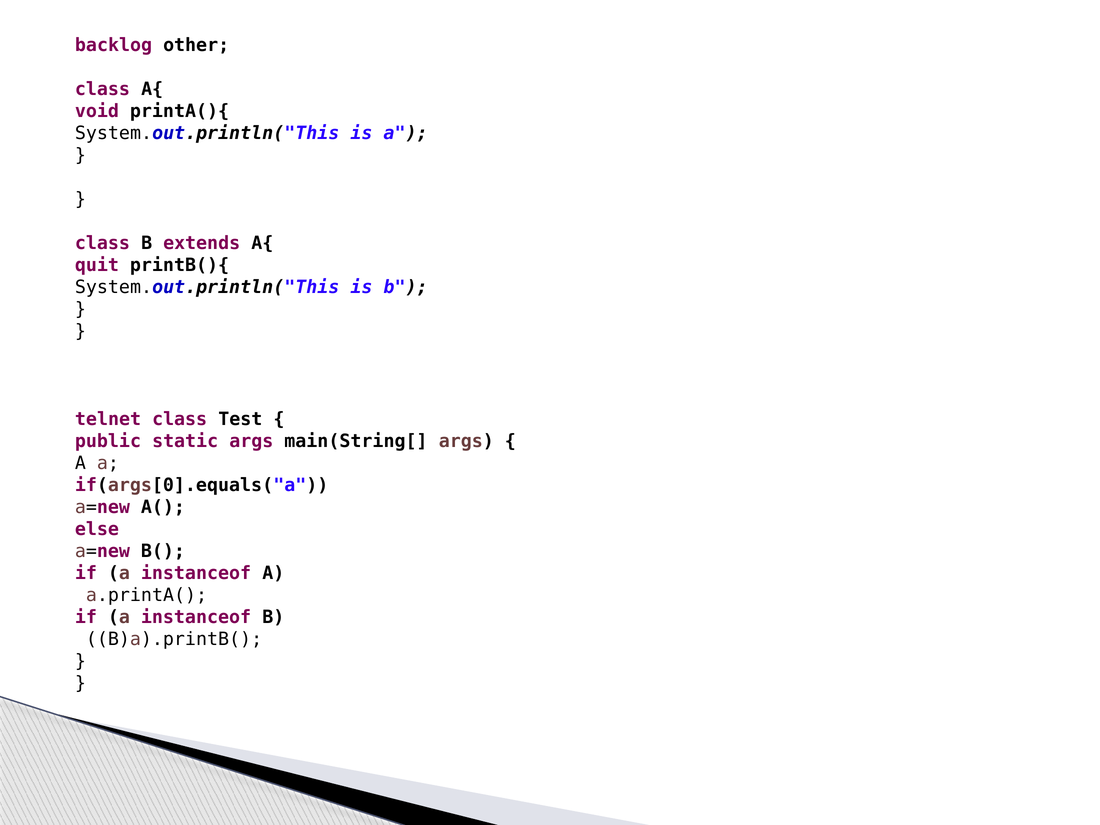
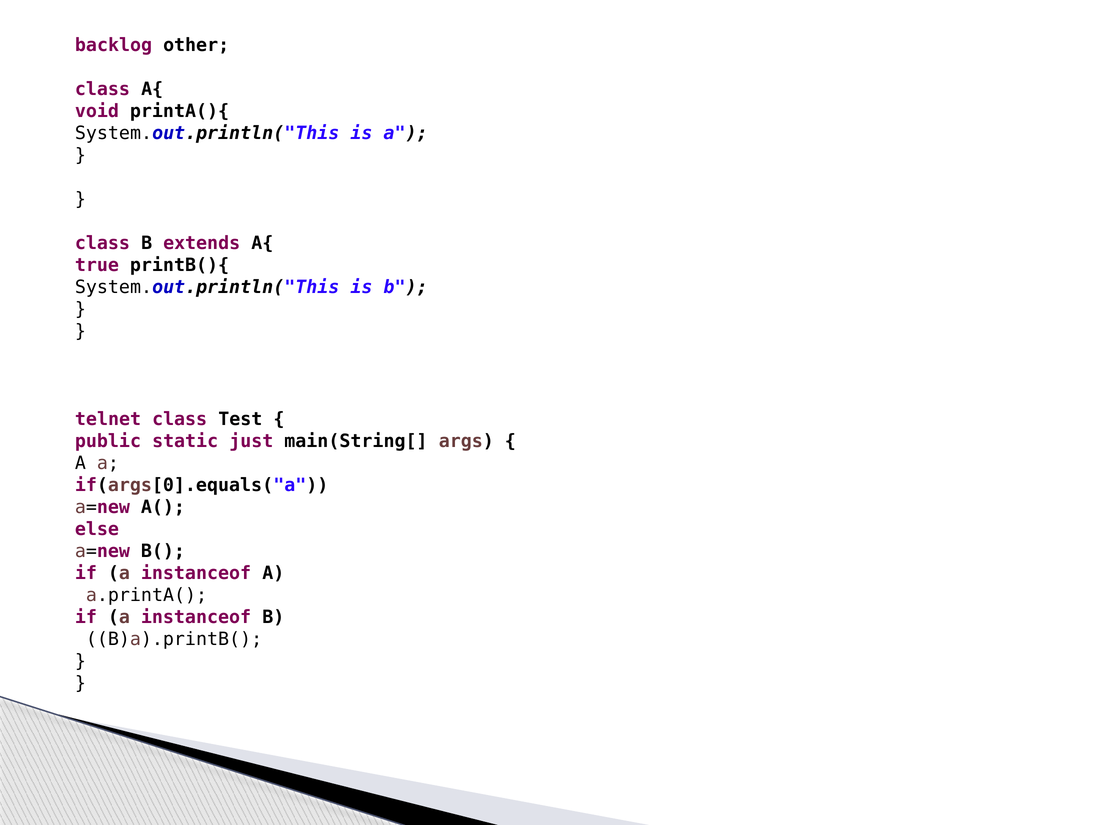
quit: quit -> true
static args: args -> just
